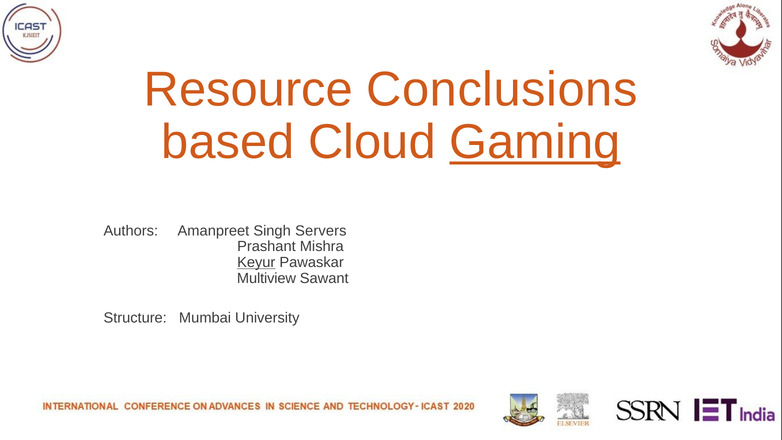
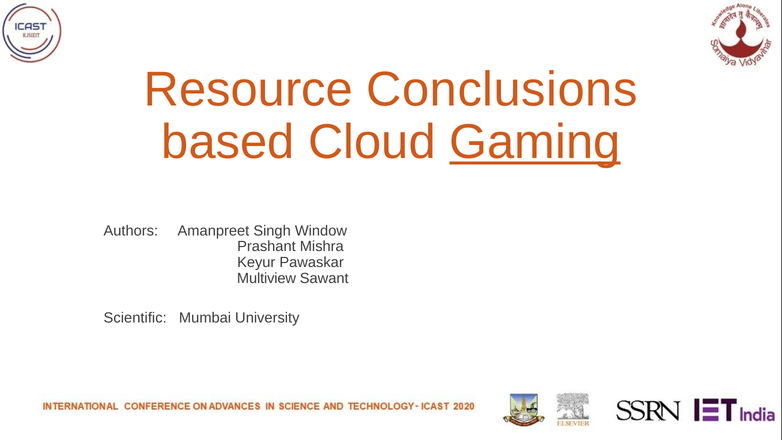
Servers: Servers -> Window
Keyur underline: present -> none
Structure: Structure -> Scientific
